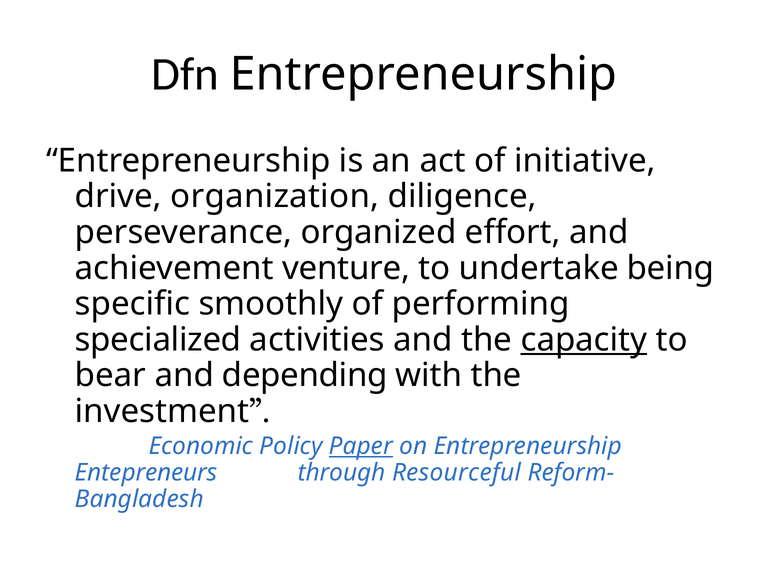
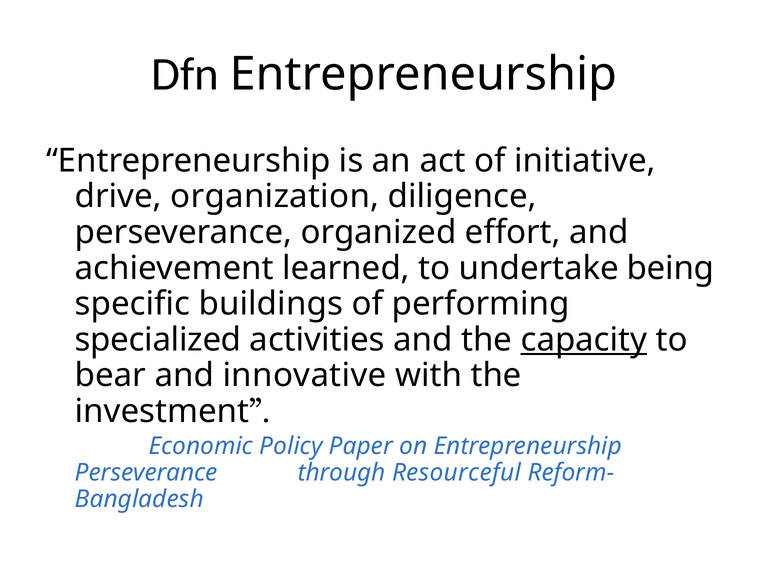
venture: venture -> learned
smoothly: smoothly -> buildings
depending: depending -> innovative
Paper underline: present -> none
Entepreneurs at (146, 472): Entepreneurs -> Perseverance
